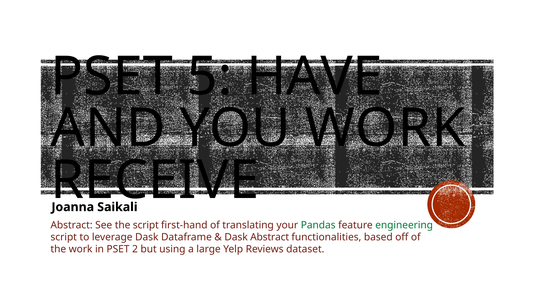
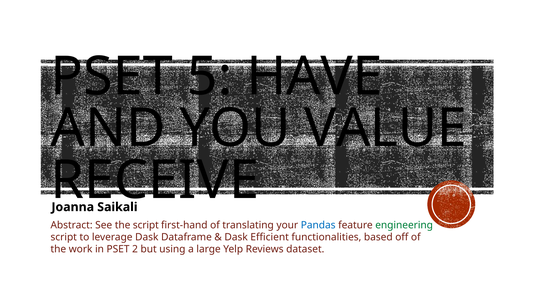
YOU WORK: WORK -> VALUE
Pandas colour: green -> blue
Dask Abstract: Abstract -> Efficient
